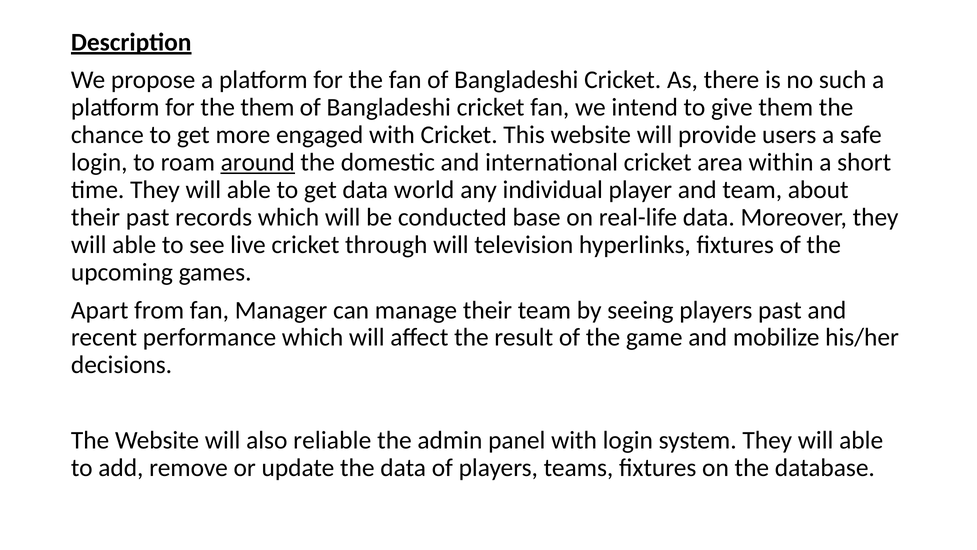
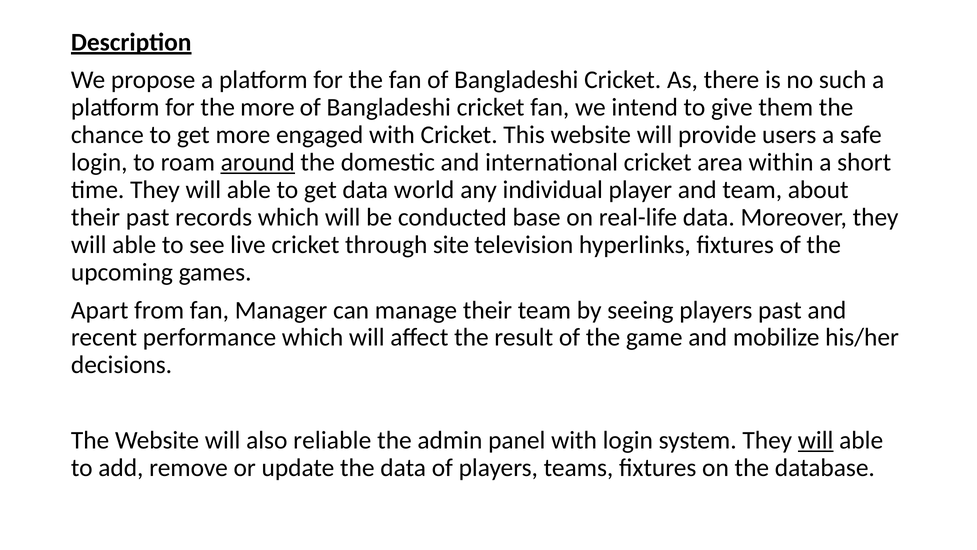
the them: them -> more
through will: will -> site
will at (816, 440) underline: none -> present
